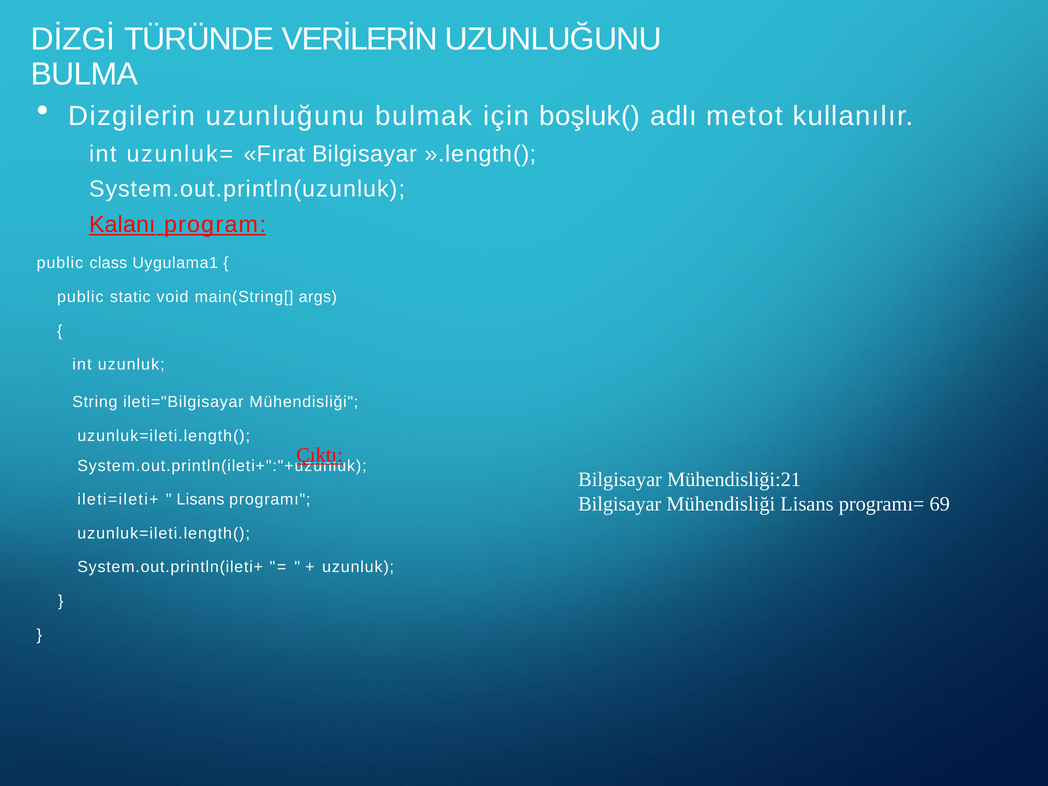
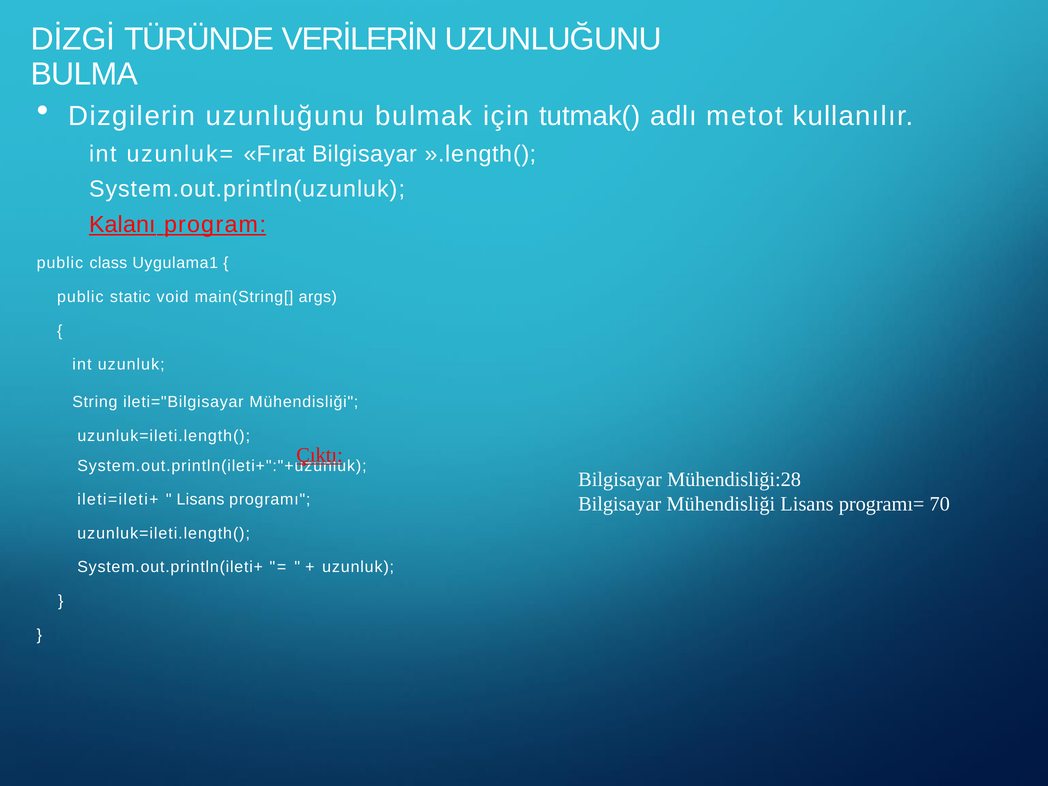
boşluk(: boşluk( -> tutmak(
Mühendisliği:21: Mühendisliği:21 -> Mühendisliği:28
69: 69 -> 70
